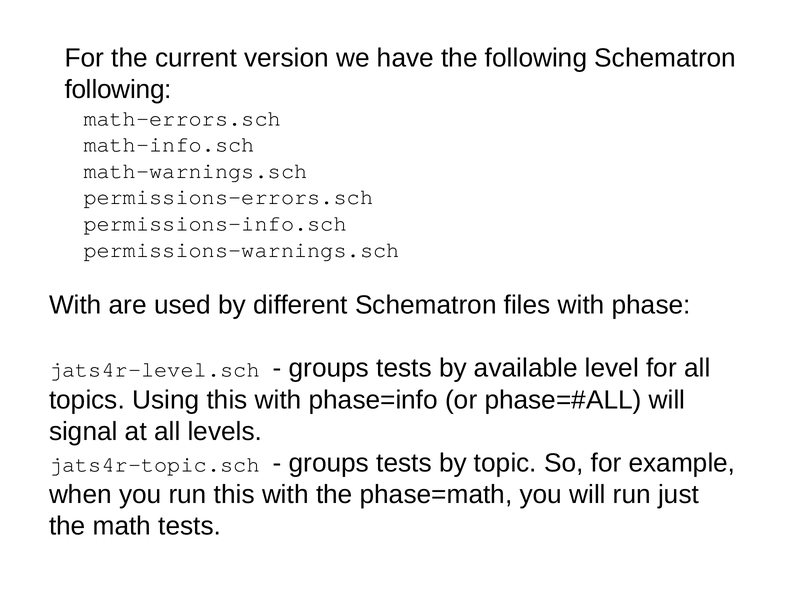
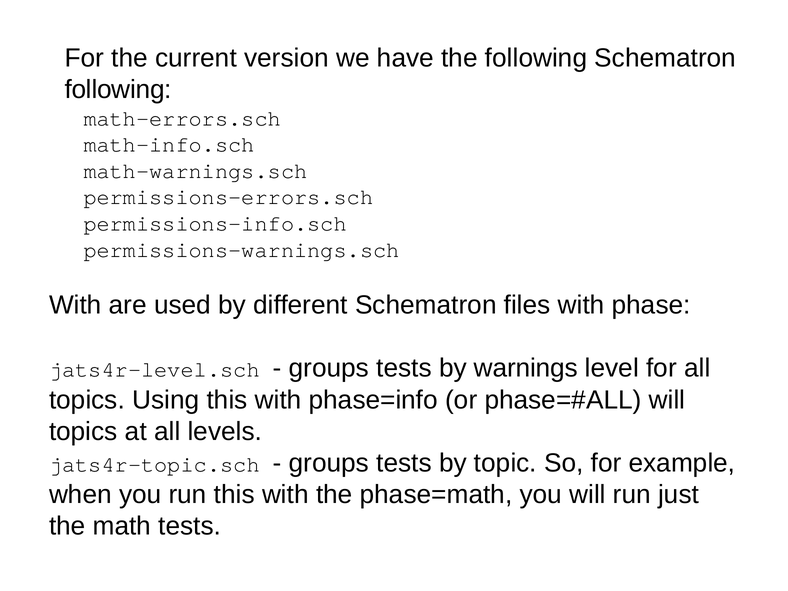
available: available -> warnings
signal at (83, 431): signal -> topics
